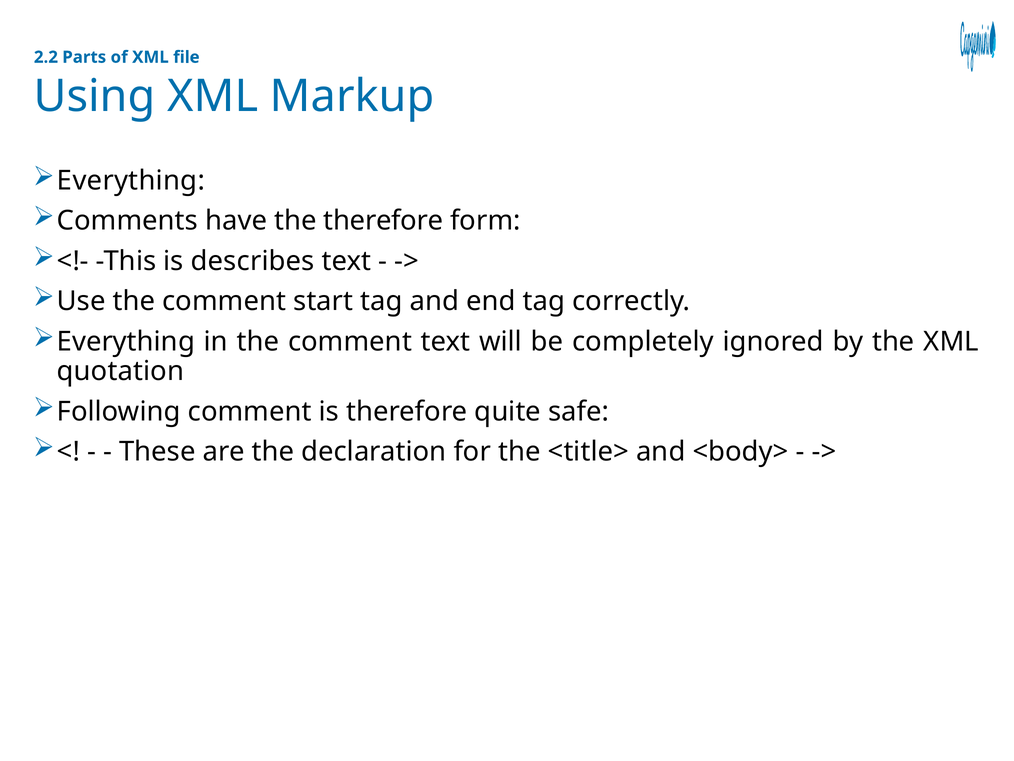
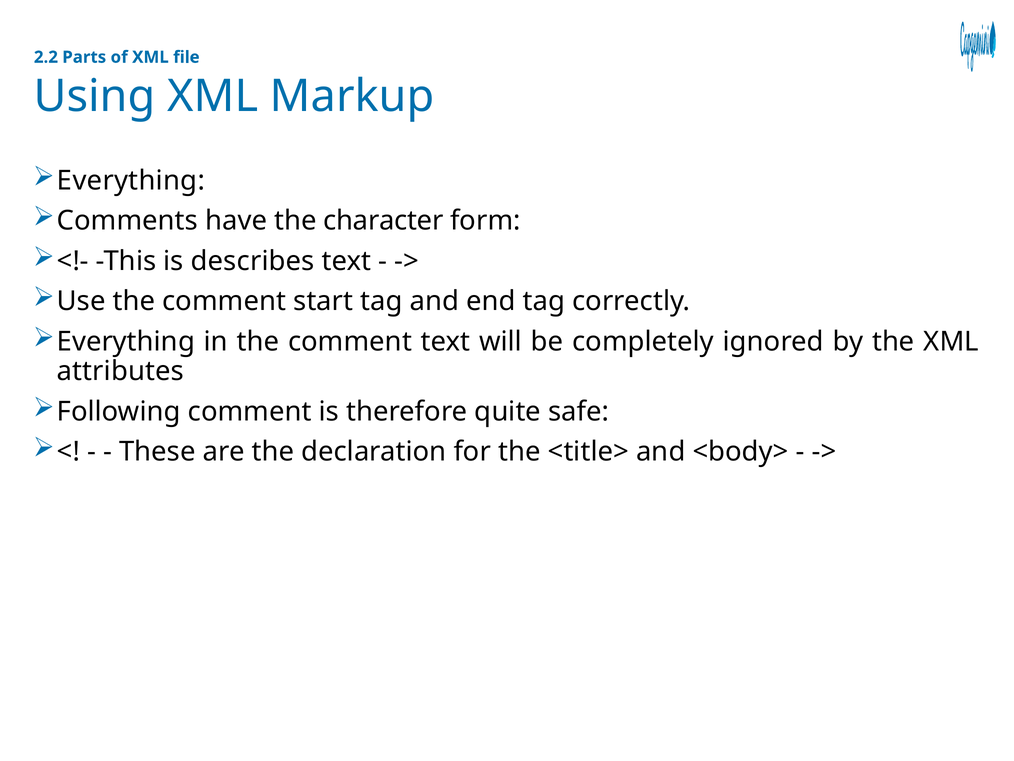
the therefore: therefore -> character
quotation: quotation -> attributes
